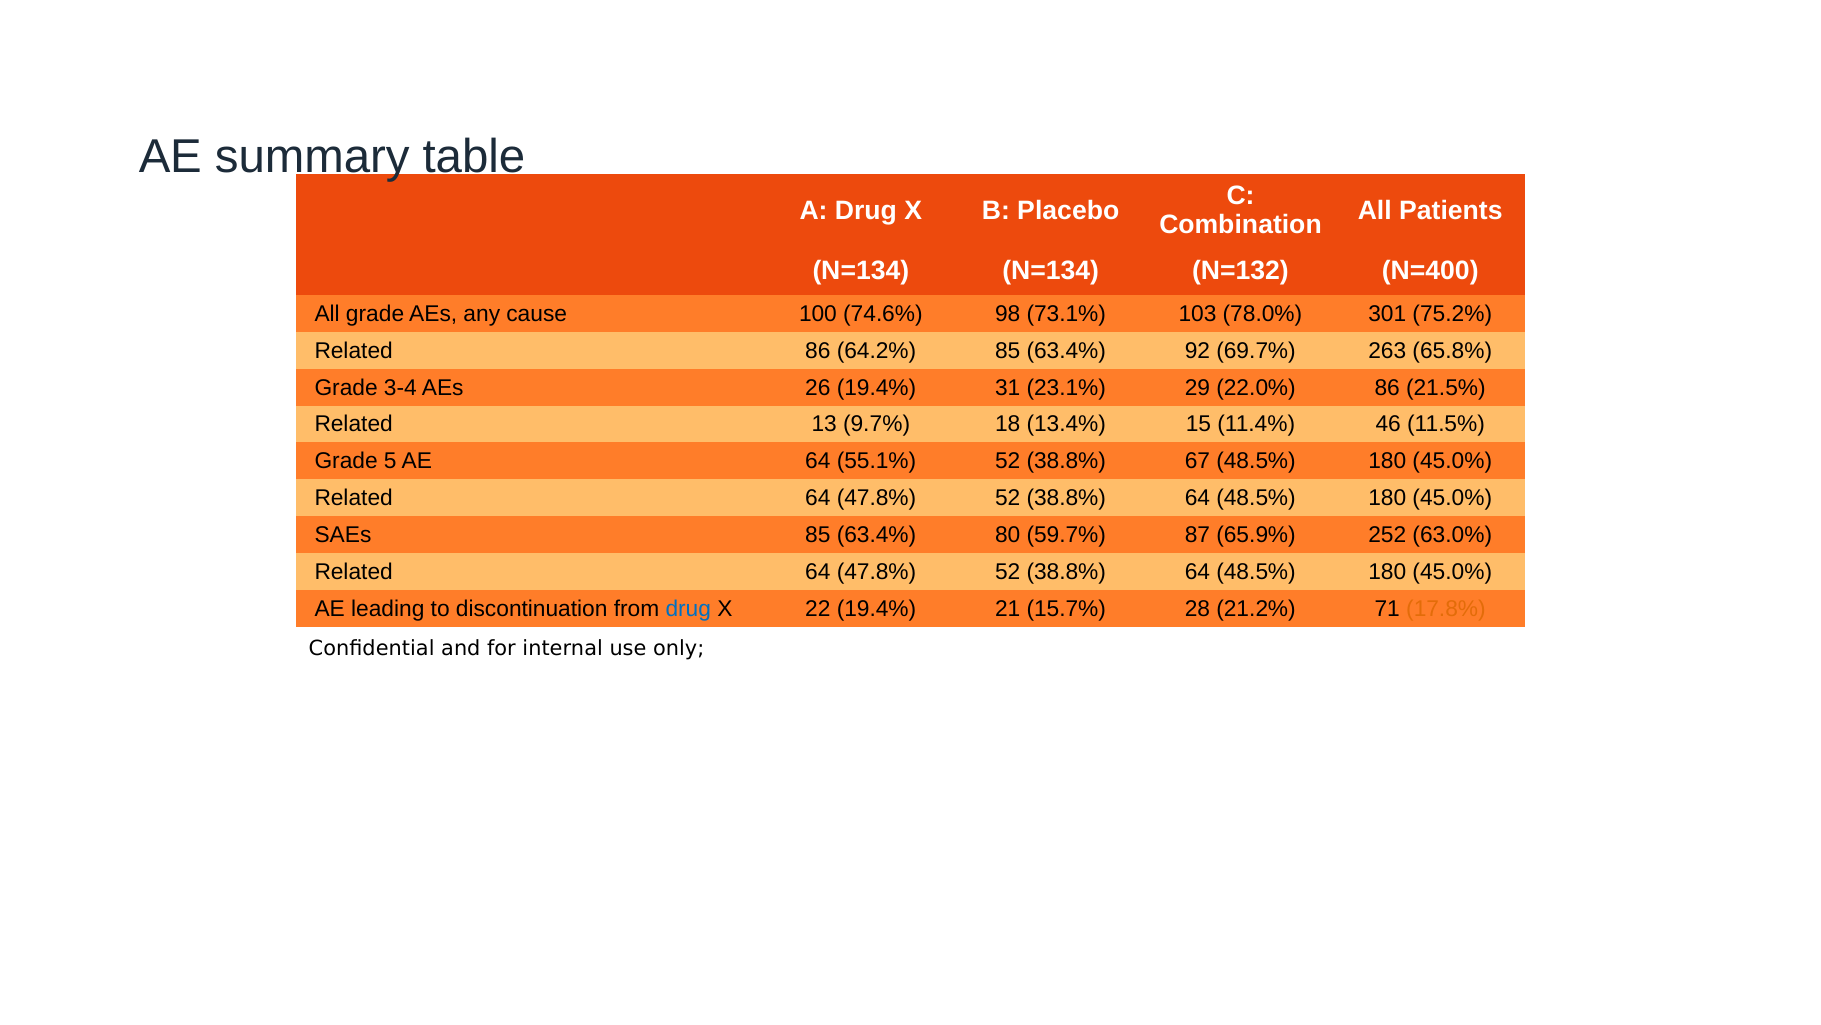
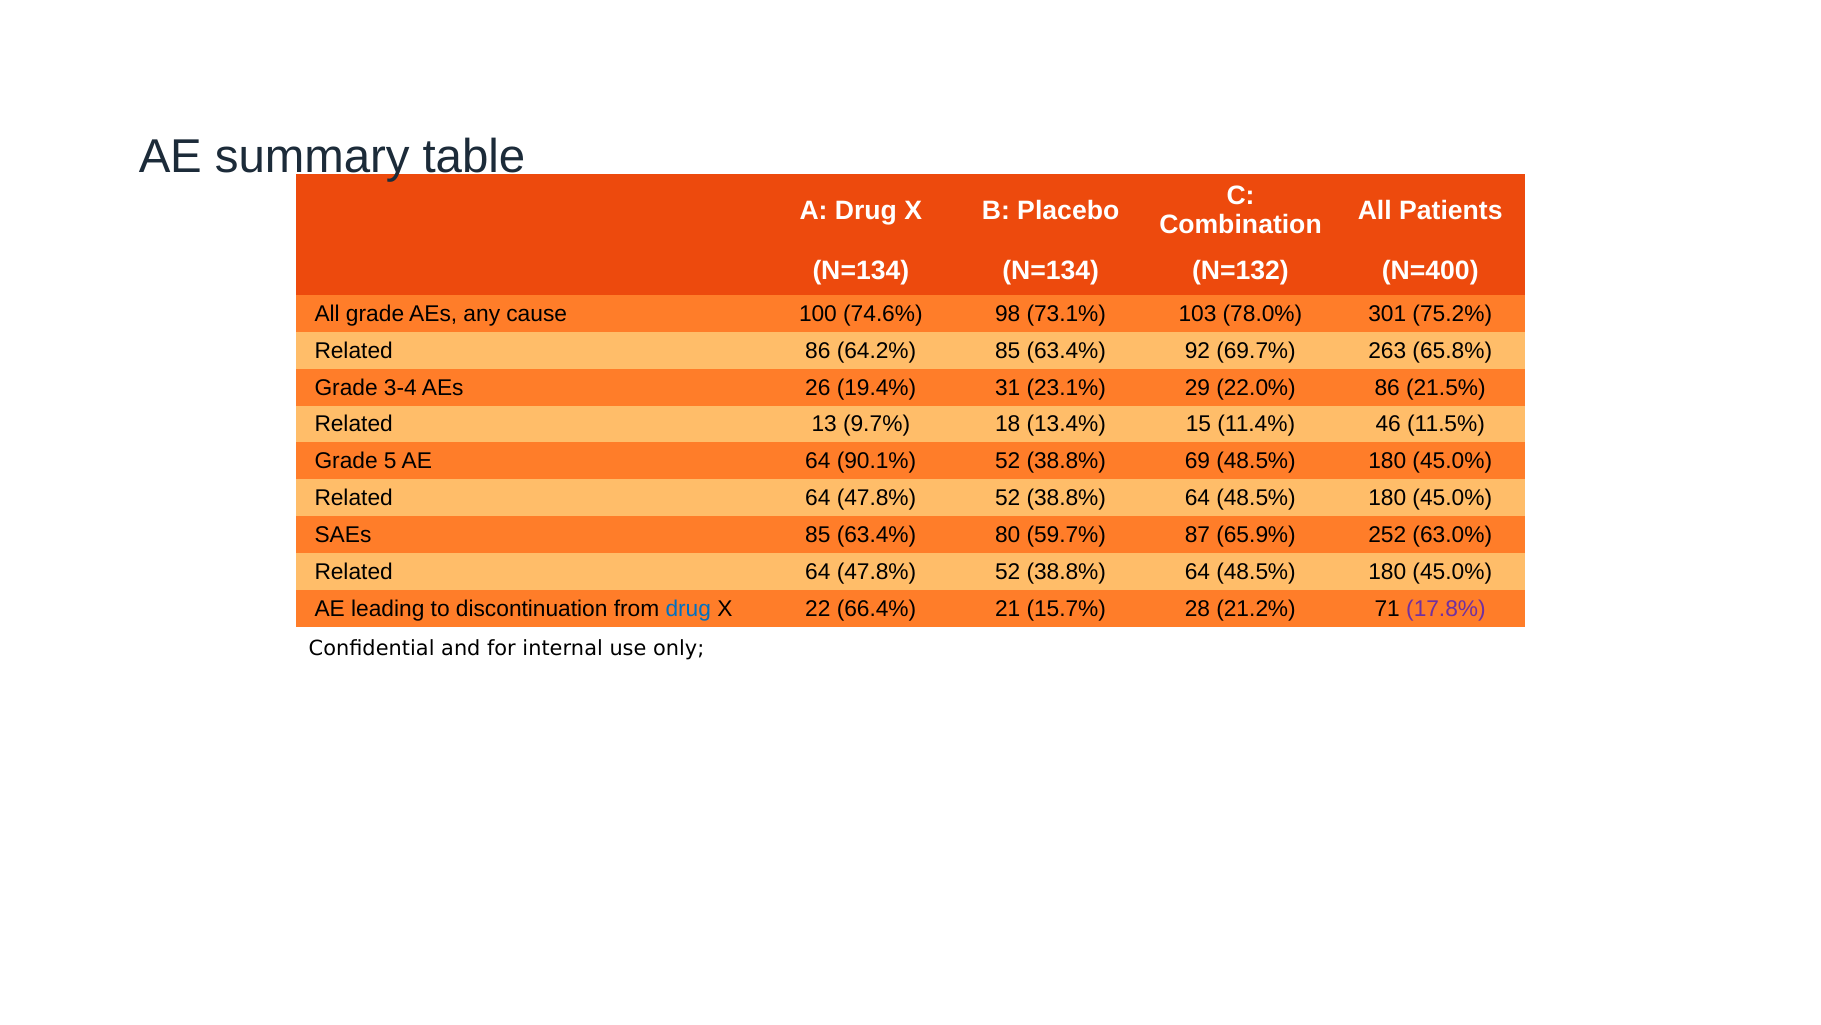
55.1%: 55.1% -> 90.1%
67: 67 -> 69
22 19.4%: 19.4% -> 66.4%
17.8% colour: orange -> purple
